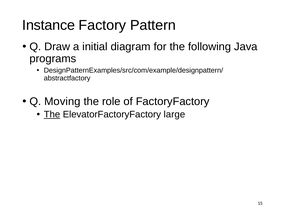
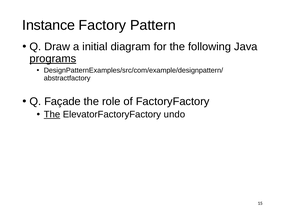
programs underline: none -> present
Moving: Moving -> Façade
large: large -> undo
